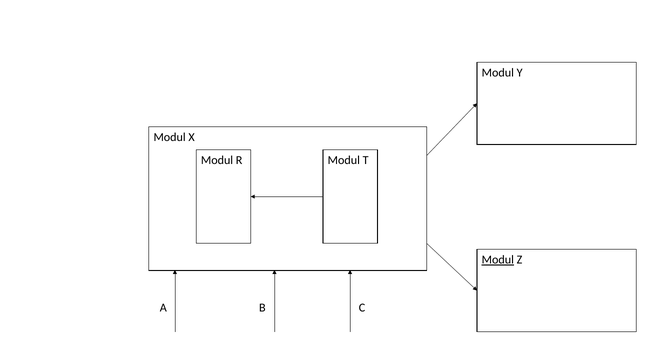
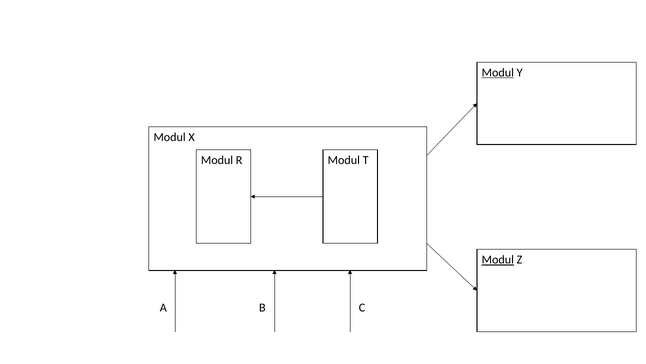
Modul at (498, 72) underline: none -> present
